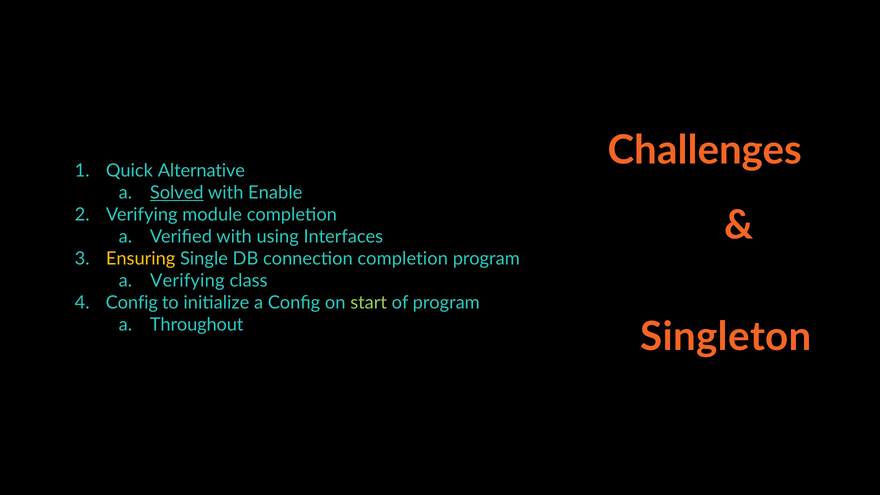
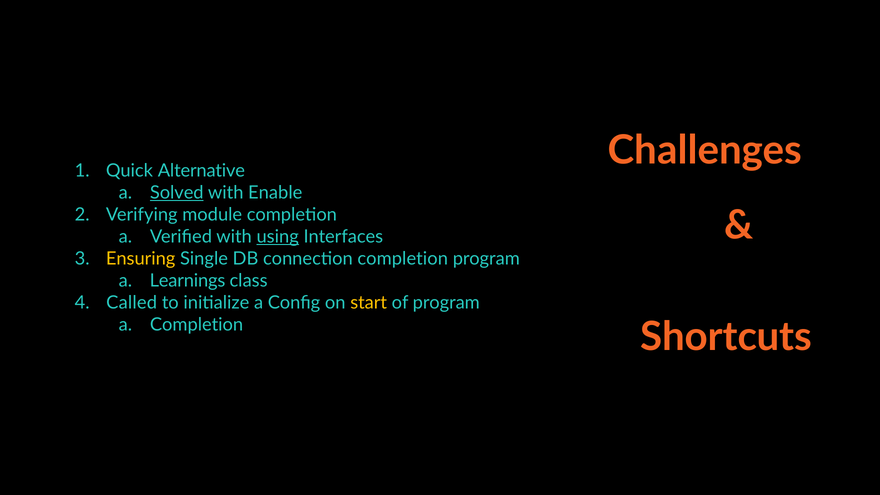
using underline: none -> present
a Verifying: Verifying -> Learnings
Config at (132, 303): Config -> Called
start colour: light green -> yellow
a Throughout: Throughout -> Completion
Singleton: Singleton -> Shortcuts
